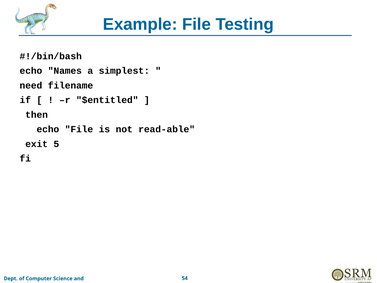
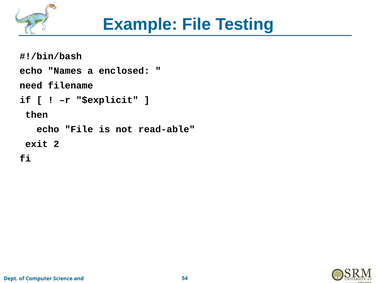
simplest: simplest -> enclosed
$entitled: $entitled -> $explicit
5: 5 -> 2
